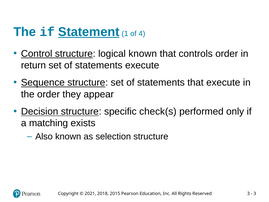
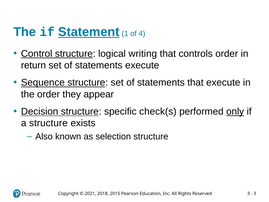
logical known: known -> writing
only underline: none -> present
a matching: matching -> structure
